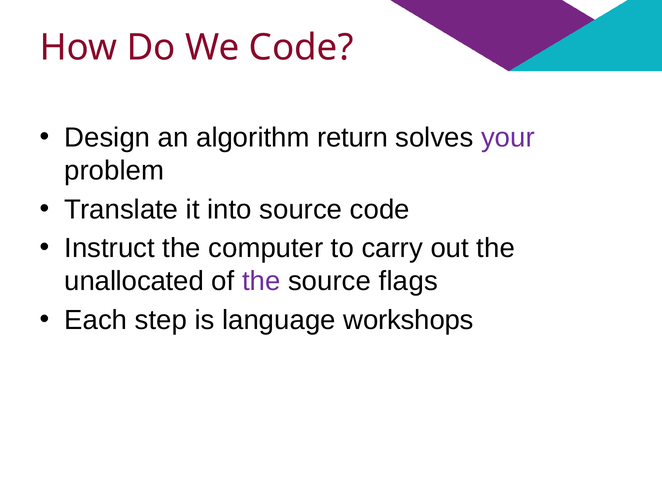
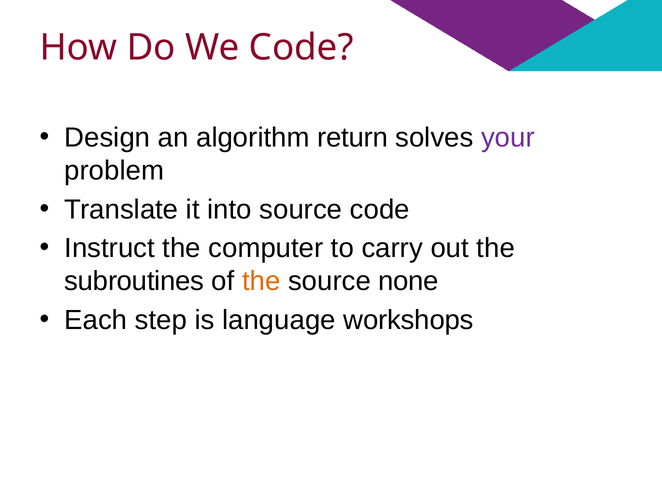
unallocated: unallocated -> subroutines
the at (261, 281) colour: purple -> orange
flags: flags -> none
